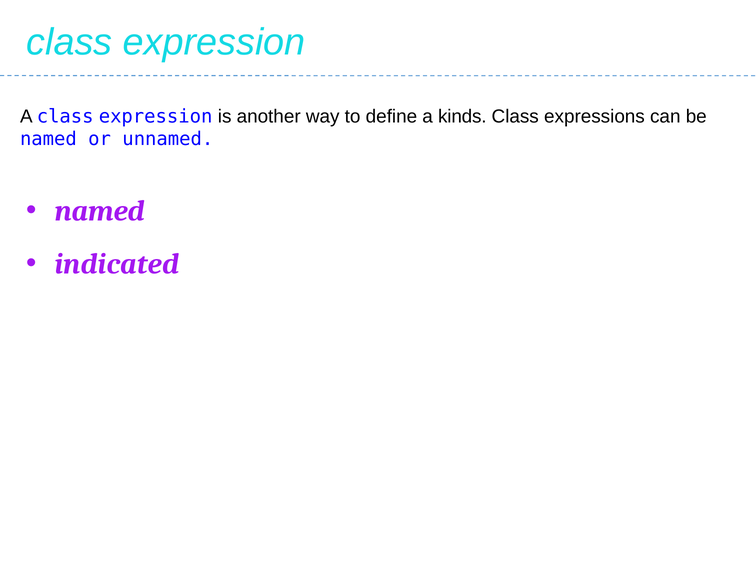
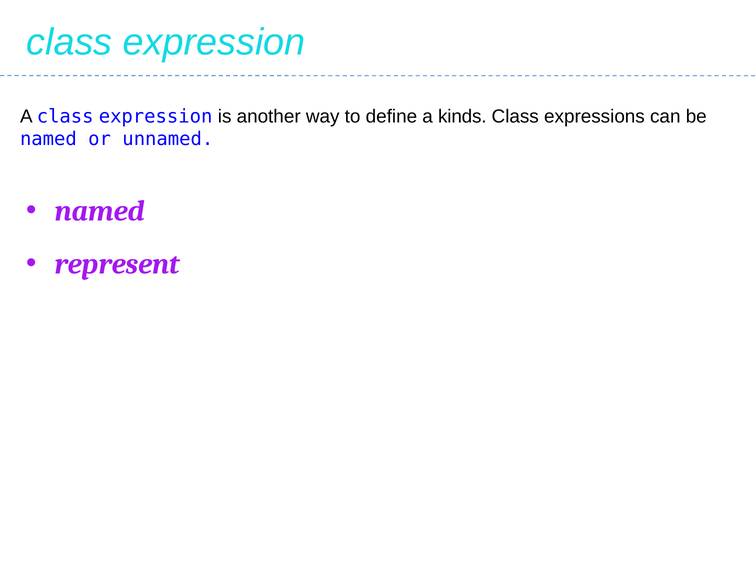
indicated: indicated -> represent
